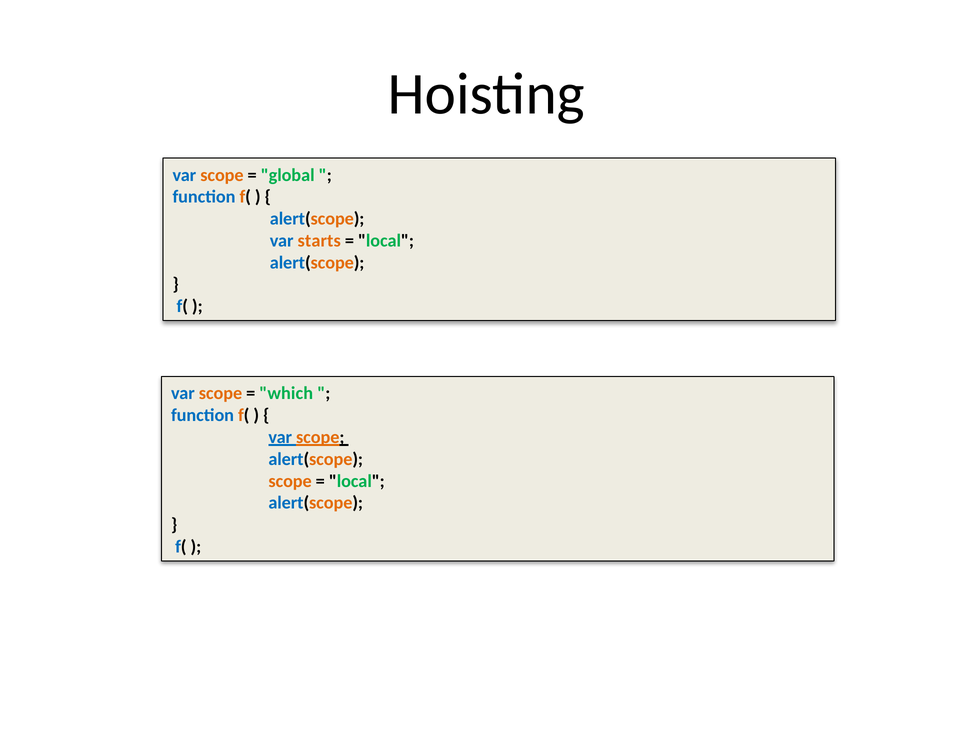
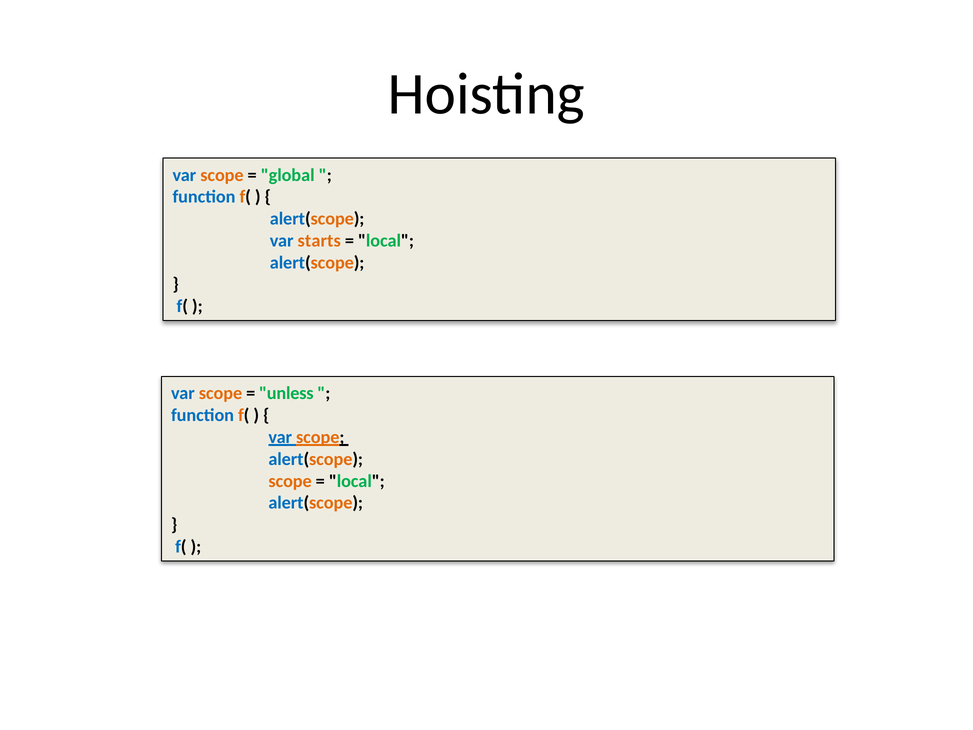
which: which -> unless
